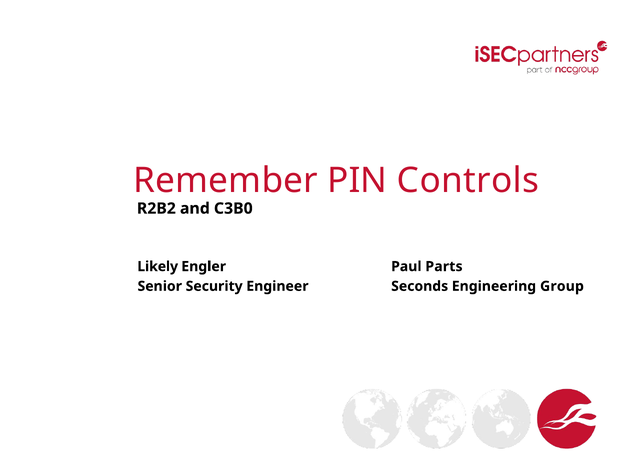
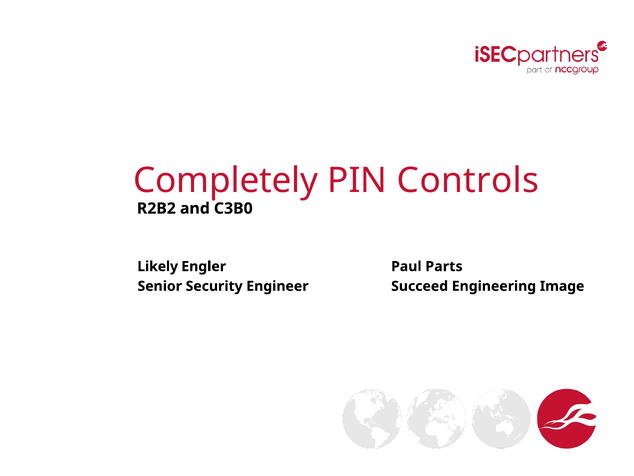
Remember: Remember -> Completely
Seconds: Seconds -> Succeed
Group: Group -> Image
